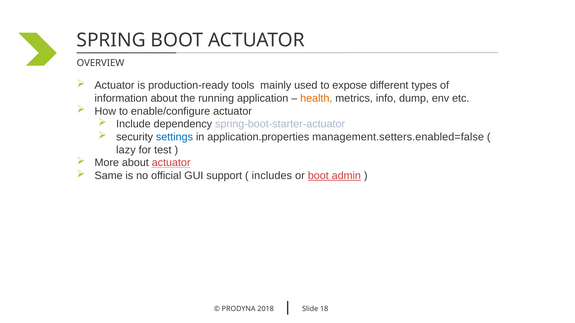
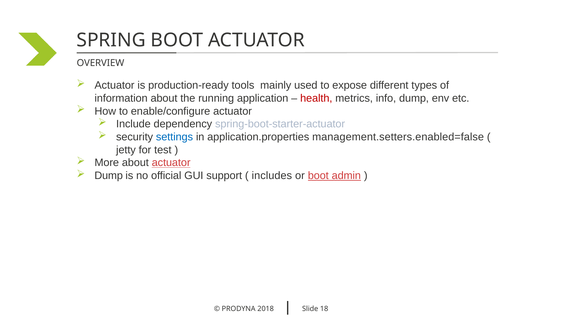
health colour: orange -> red
lazy: lazy -> jetty
Same at (109, 176): Same -> Dump
